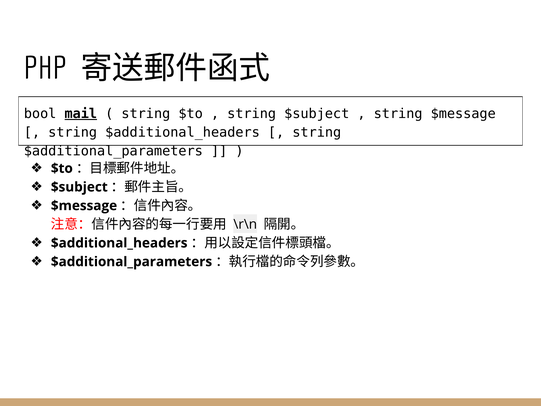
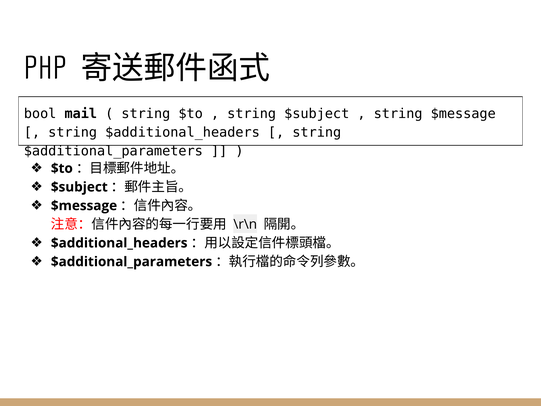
mail underline: present -> none
